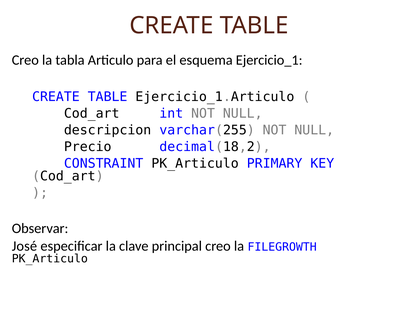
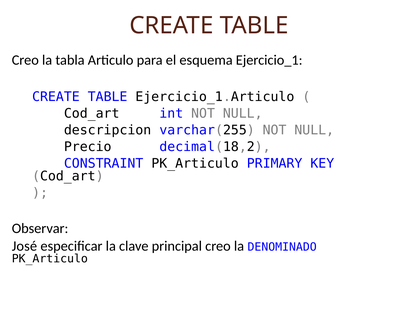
FILEGROWTH: FILEGROWTH -> DENOMINADO
